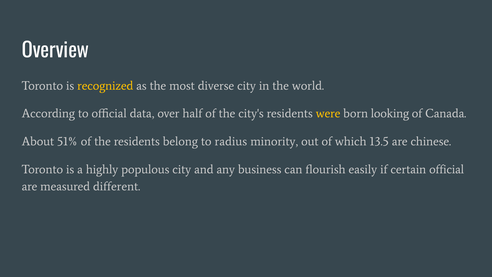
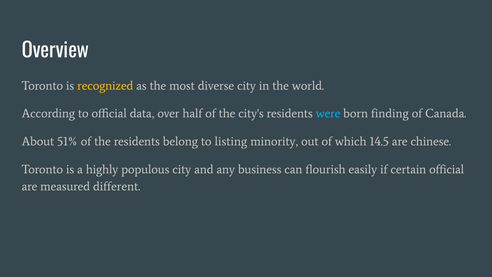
were colour: yellow -> light blue
looking: looking -> finding
radius: radius -> listing
13.5: 13.5 -> 14.5
